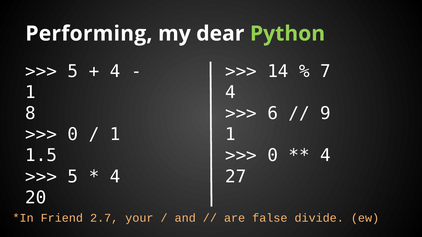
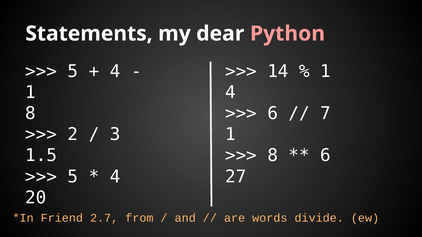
Performing: Performing -> Statements
Python colour: light green -> pink
7 at (326, 71): 7 -> 1
9: 9 -> 7
0 at (73, 135): 0 -> 2
1 at (115, 135): 1 -> 3
0 at (273, 156): 0 -> 8
4 at (326, 156): 4 -> 6
your: your -> from
false: false -> words
